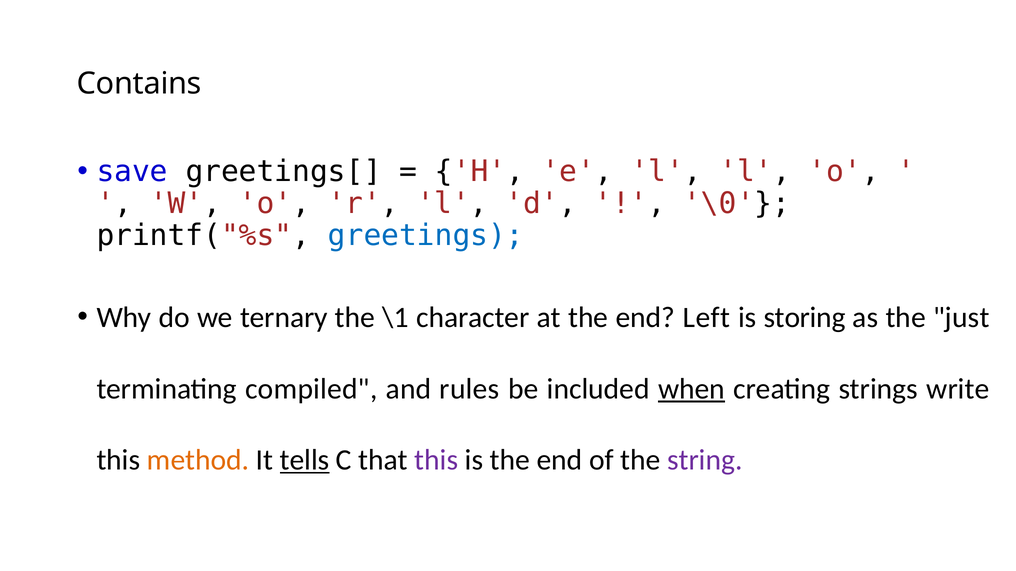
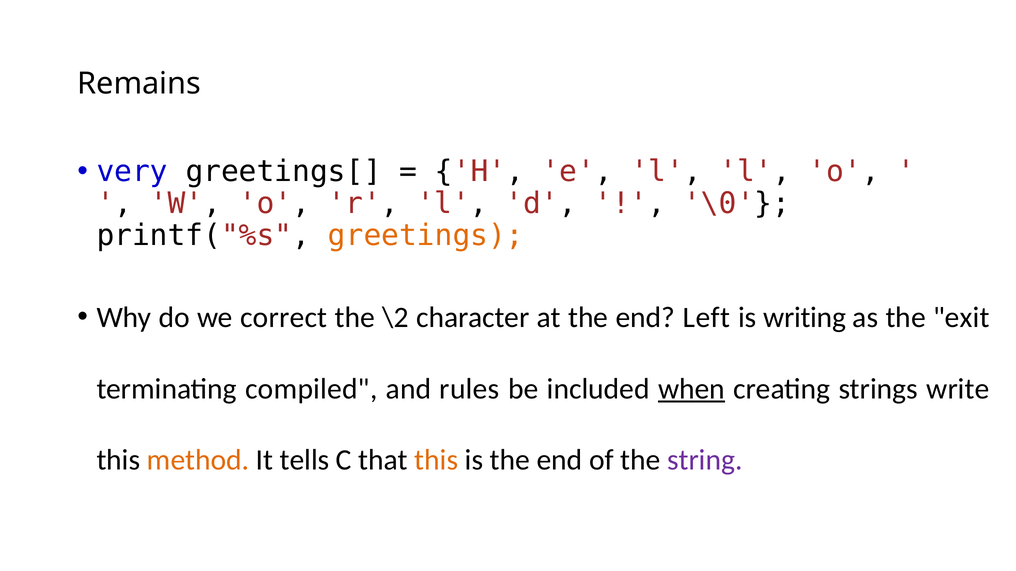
Contains: Contains -> Remains
save: save -> very
greetings colour: blue -> orange
ternary: ternary -> correct
\1: \1 -> \2
storing: storing -> writing
just: just -> exit
tells underline: present -> none
this at (436, 460) colour: purple -> orange
